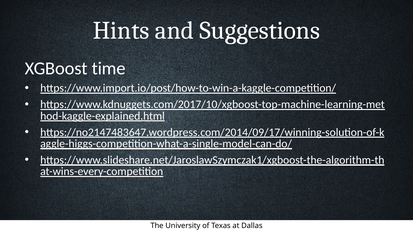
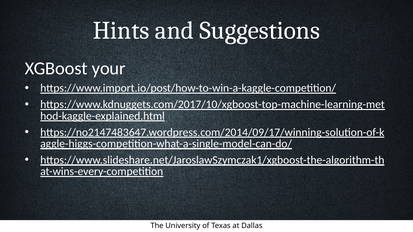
time: time -> your
